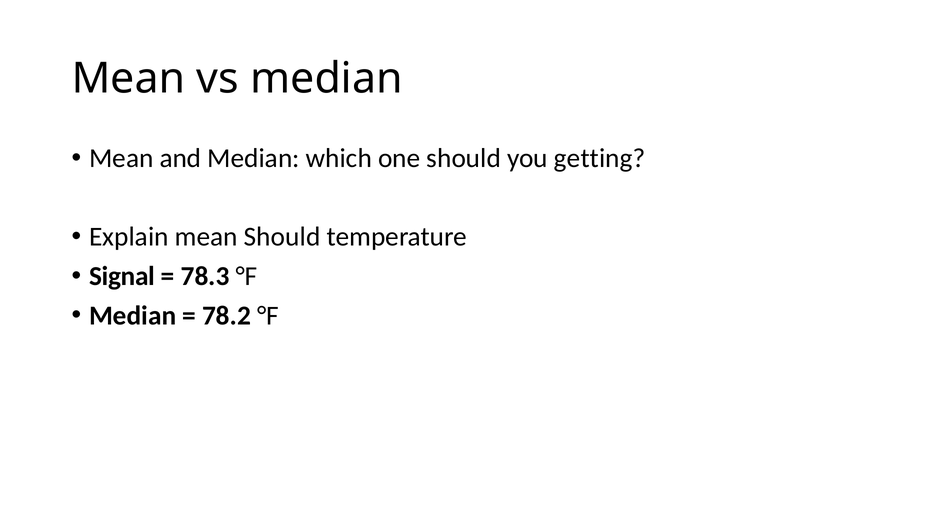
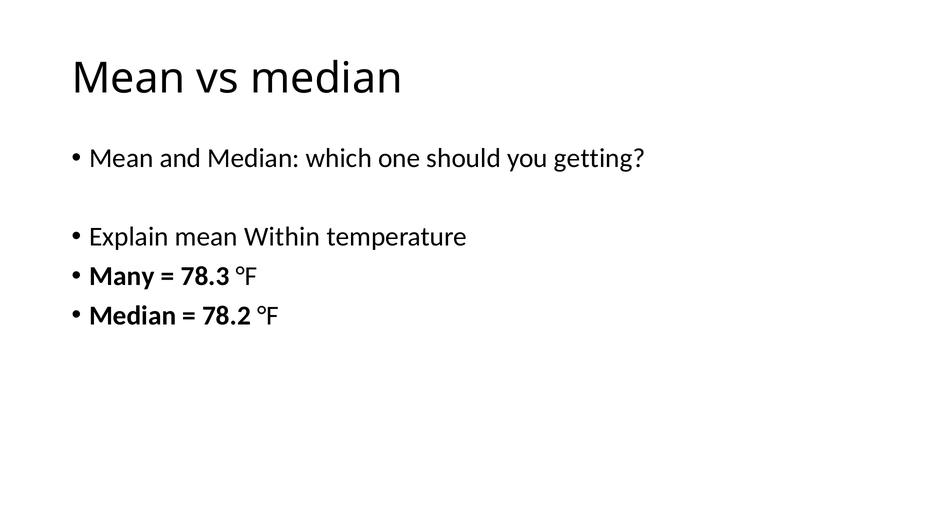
mean Should: Should -> Within
Signal: Signal -> Many
